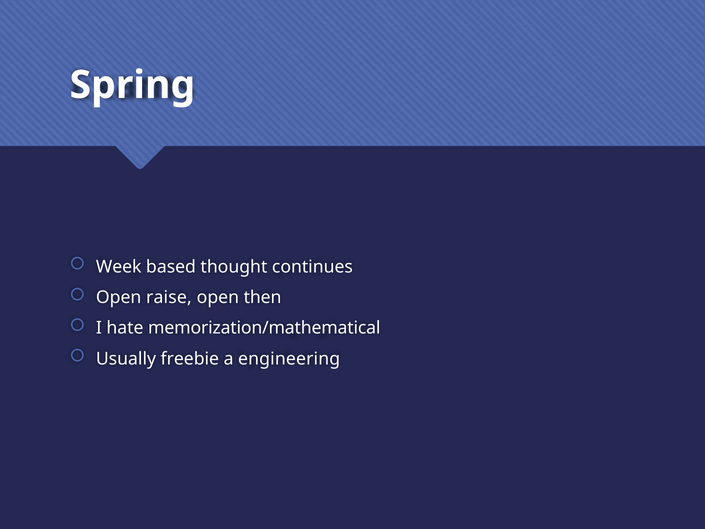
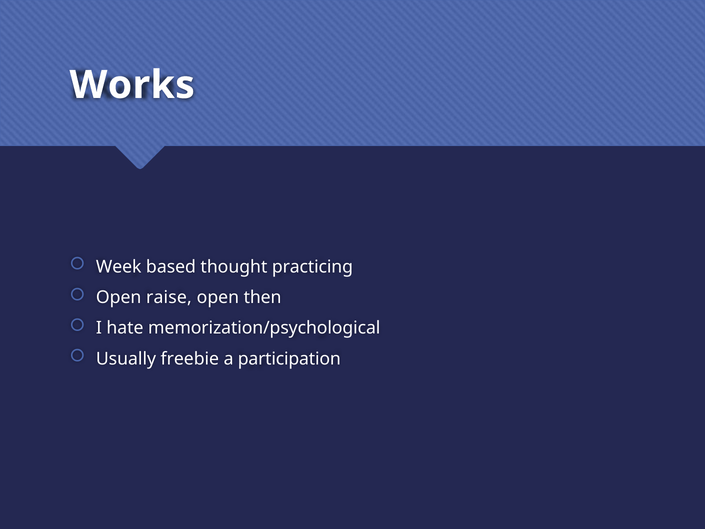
Spring: Spring -> Works
continues: continues -> practicing
memorization/mathematical: memorization/mathematical -> memorization/psychological
engineering: engineering -> participation
